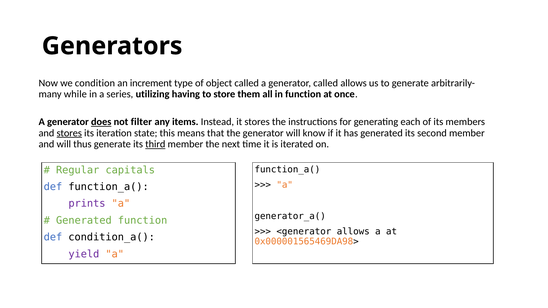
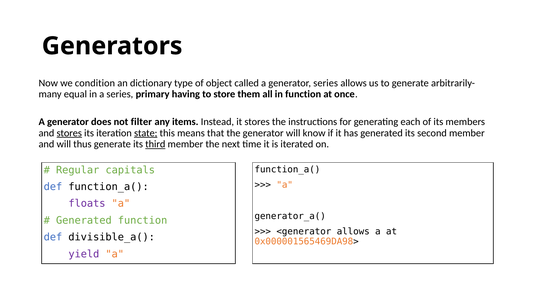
increment: increment -> dictionary
generator called: called -> series
while: while -> equal
utilizing: utilizing -> primary
does underline: present -> none
state underline: none -> present
prints: prints -> floats
condition_a(: condition_a( -> divisible_a(
